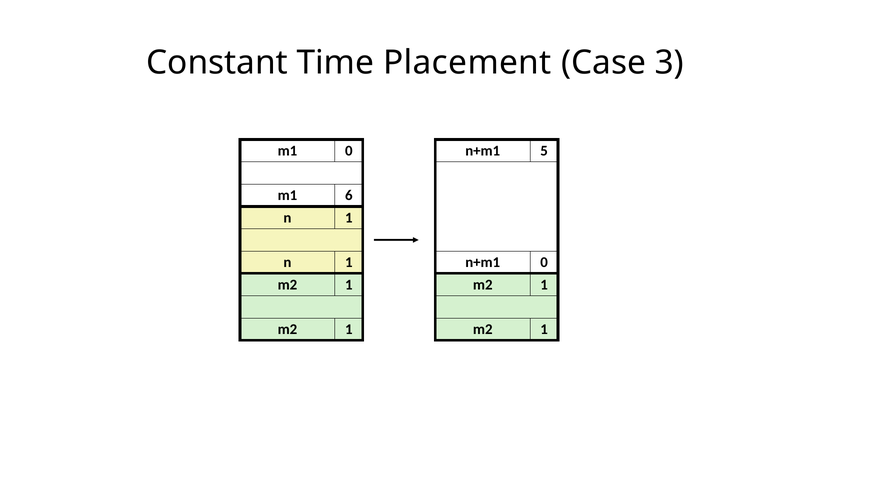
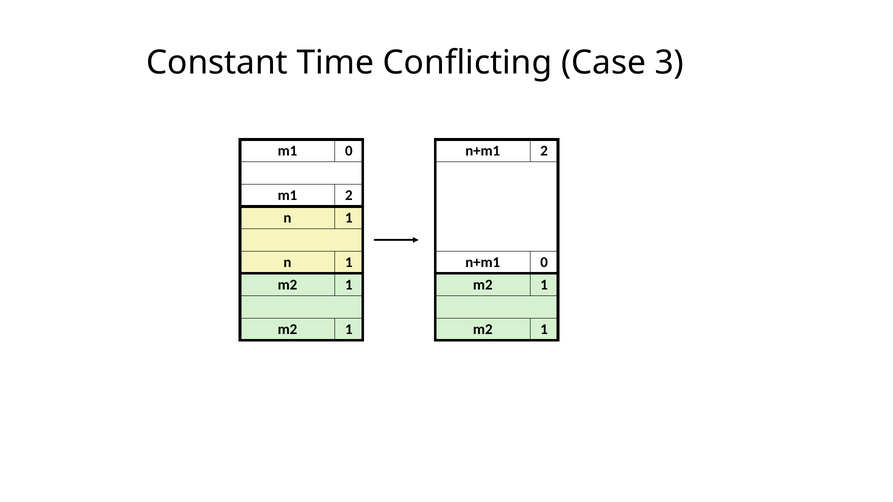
Placement: Placement -> Conflicting
n+m1 5: 5 -> 2
m1 6: 6 -> 2
